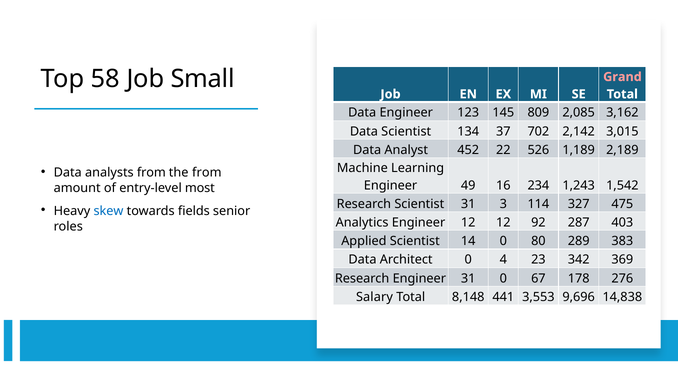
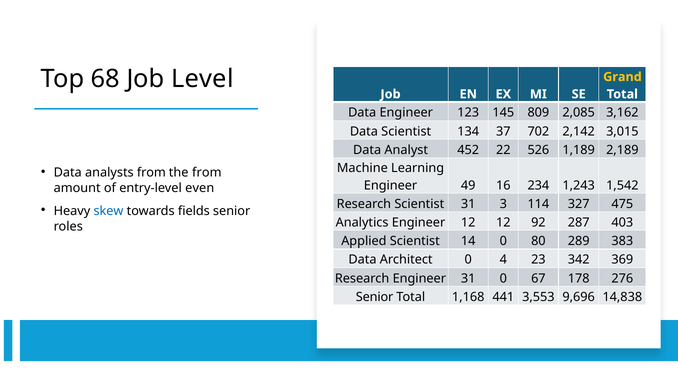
58: 58 -> 68
Small: Small -> Level
Grand colour: pink -> yellow
most: most -> even
Salary at (374, 297): Salary -> Senior
8,148: 8,148 -> 1,168
